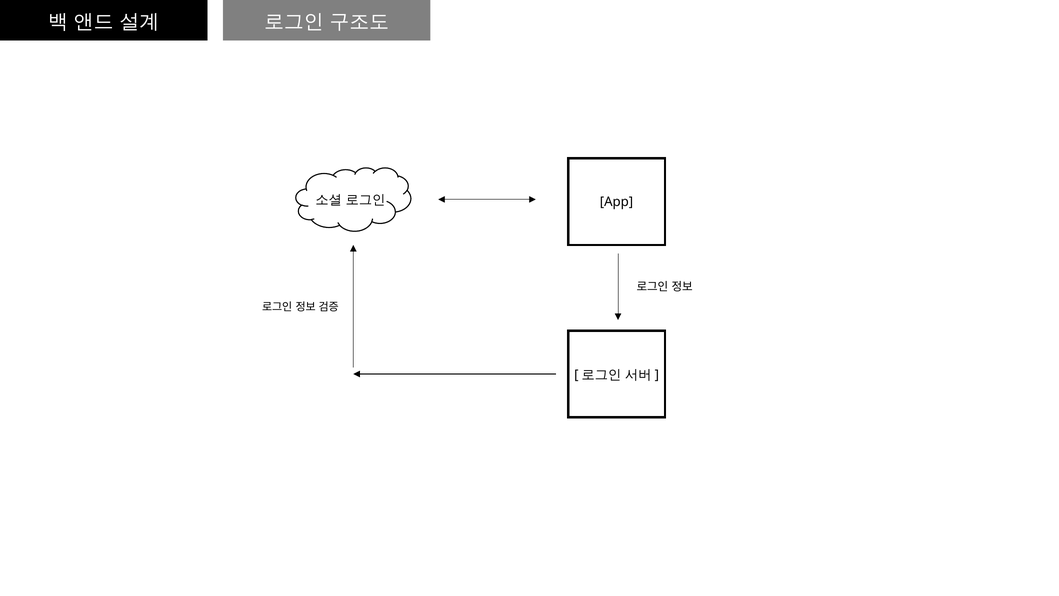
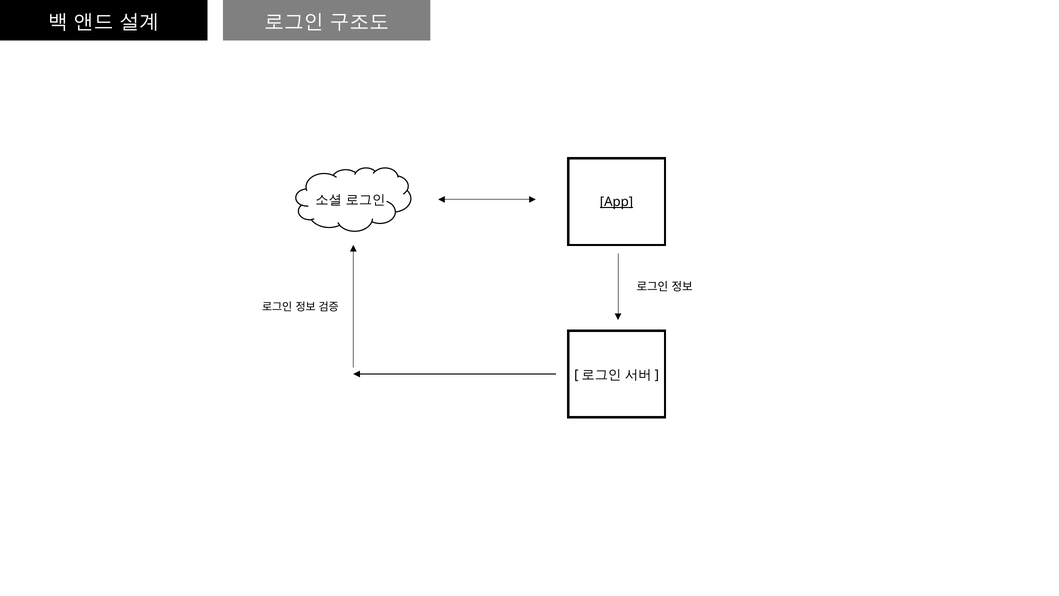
App underline: none -> present
